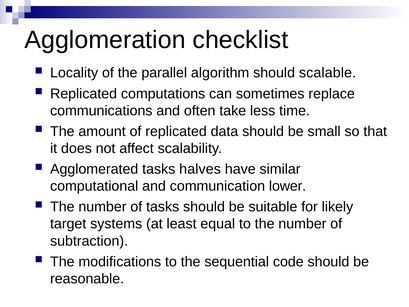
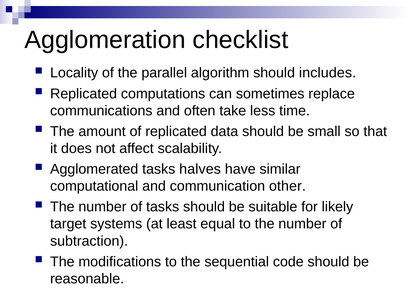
scalable: scalable -> includes
lower: lower -> other
